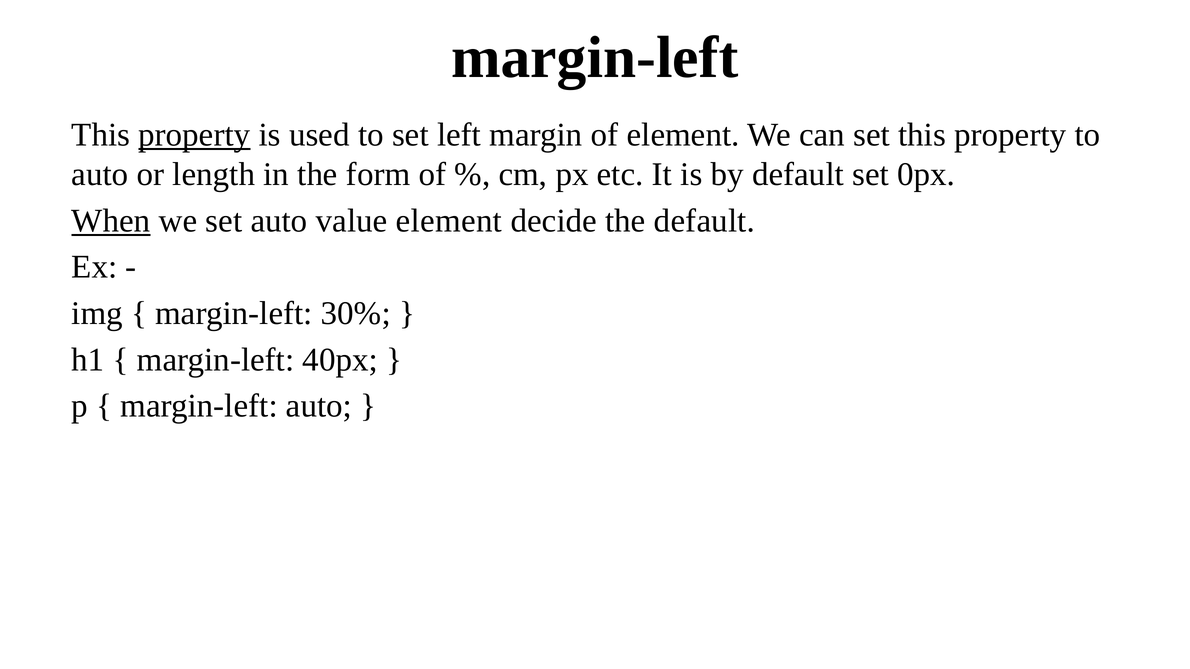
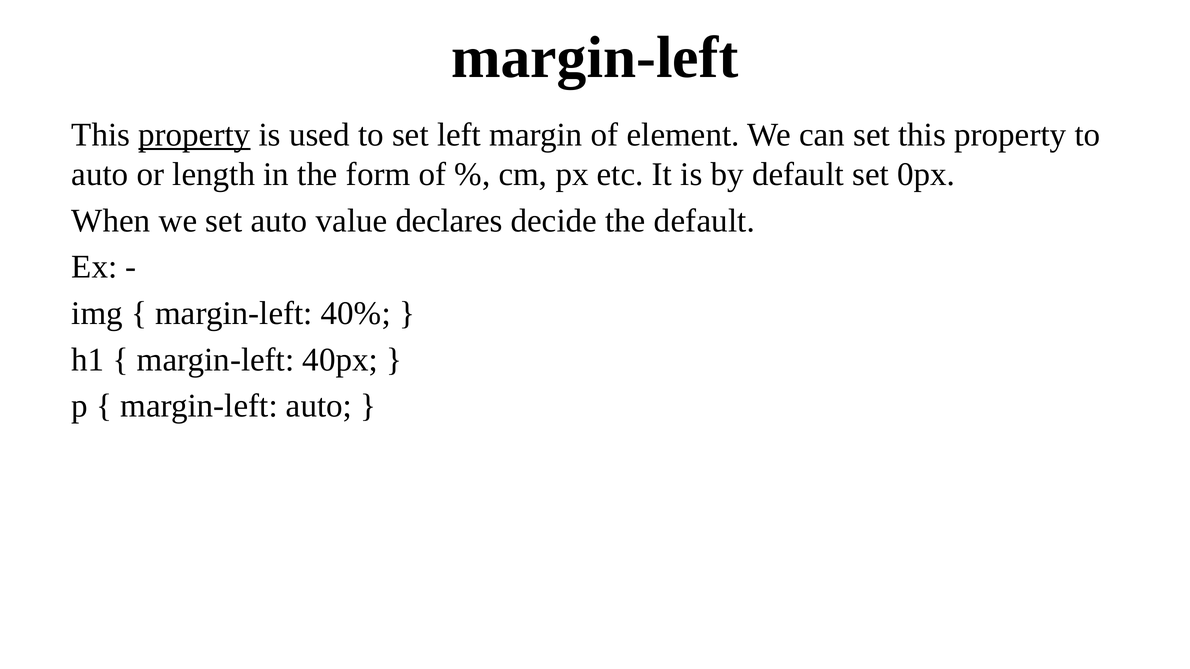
When underline: present -> none
value element: element -> declares
30%: 30% -> 40%
